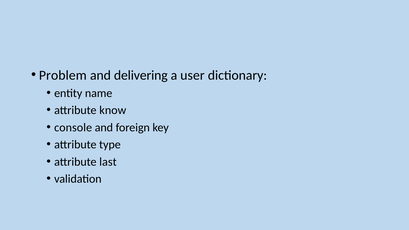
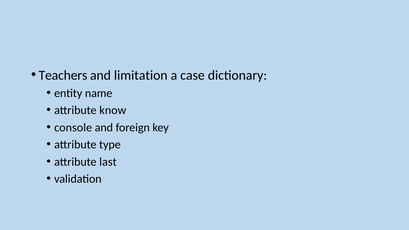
Problem: Problem -> Teachers
delivering: delivering -> limitation
user: user -> case
